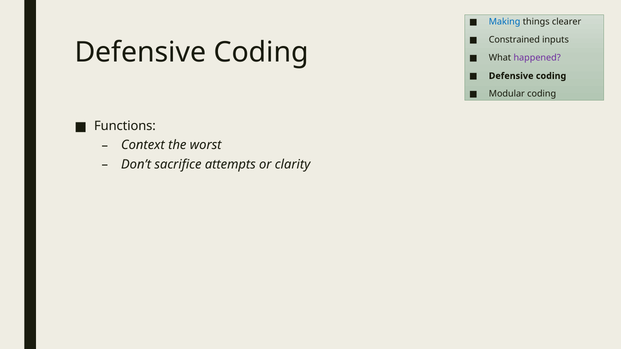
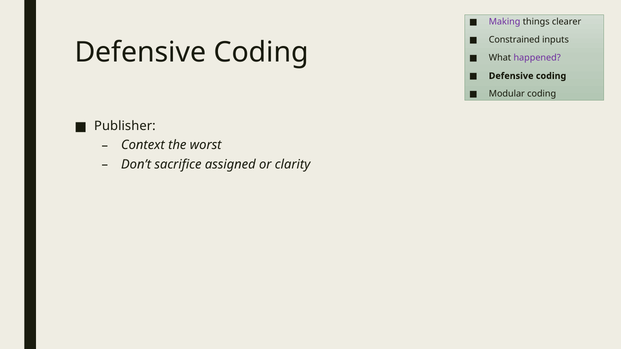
Making colour: blue -> purple
Functions: Functions -> Publisher
attempts: attempts -> assigned
